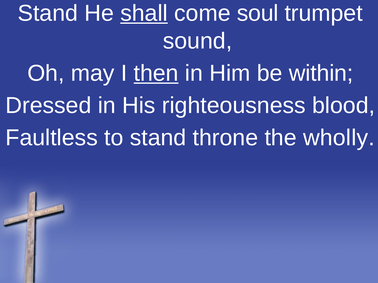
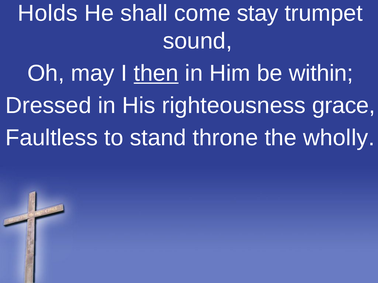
Stand at (48, 13): Stand -> Holds
shall underline: present -> none
soul: soul -> stay
blood: blood -> grace
